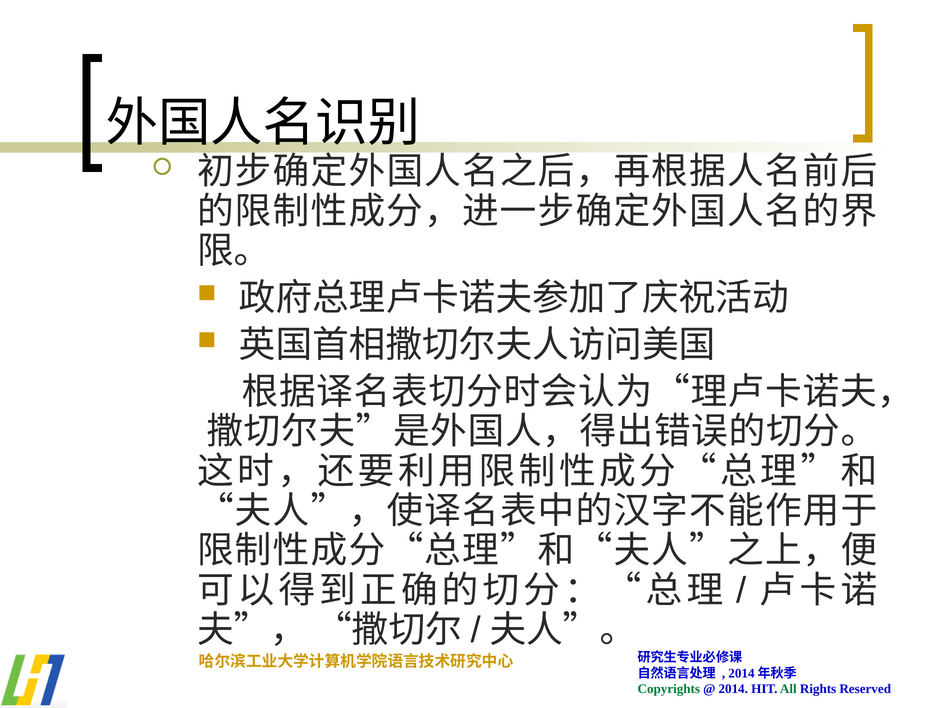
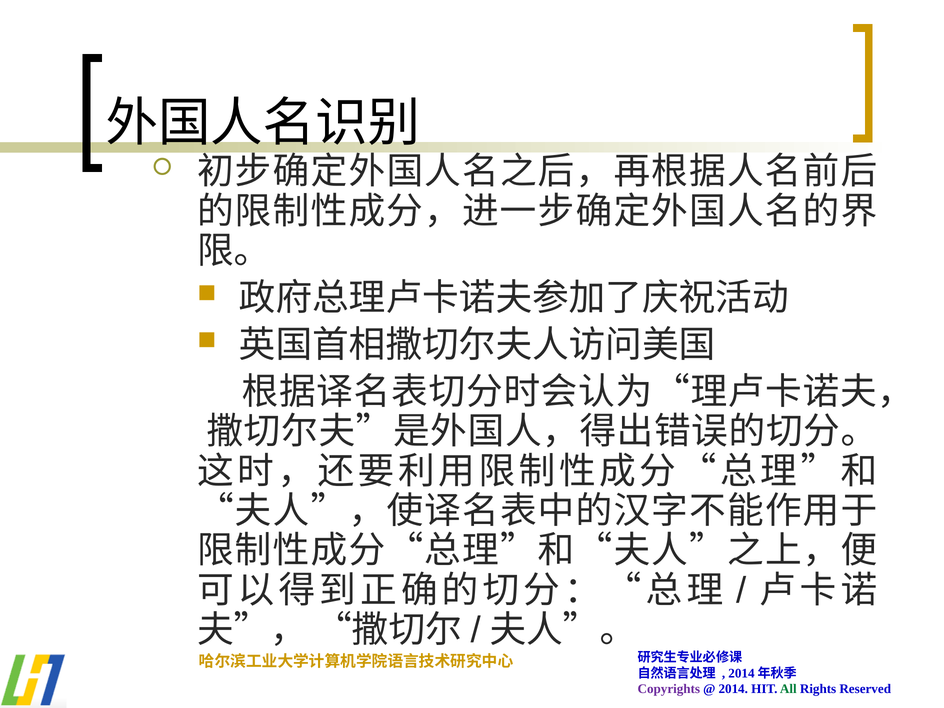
Copyrights colour: green -> purple
